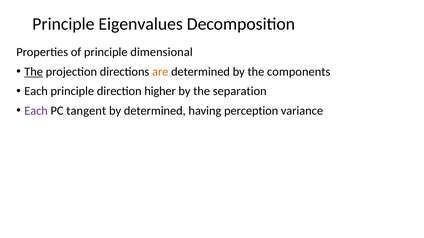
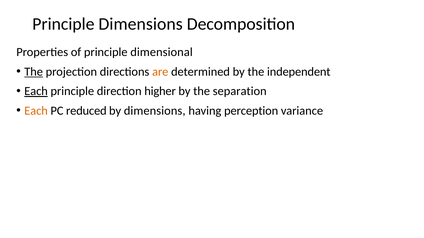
Principle Eigenvalues: Eigenvalues -> Dimensions
components: components -> independent
Each at (36, 91) underline: none -> present
Each at (36, 111) colour: purple -> orange
tangent: tangent -> reduced
by determined: determined -> dimensions
